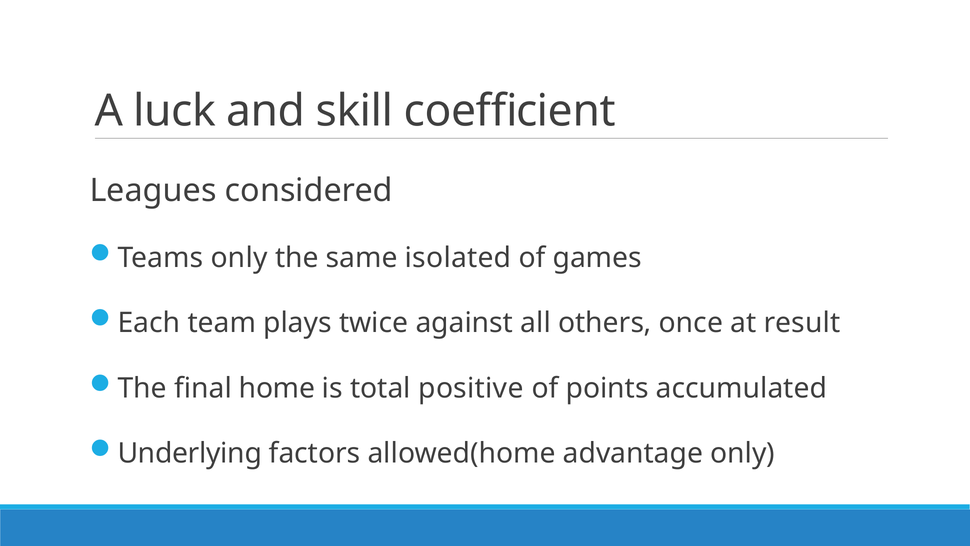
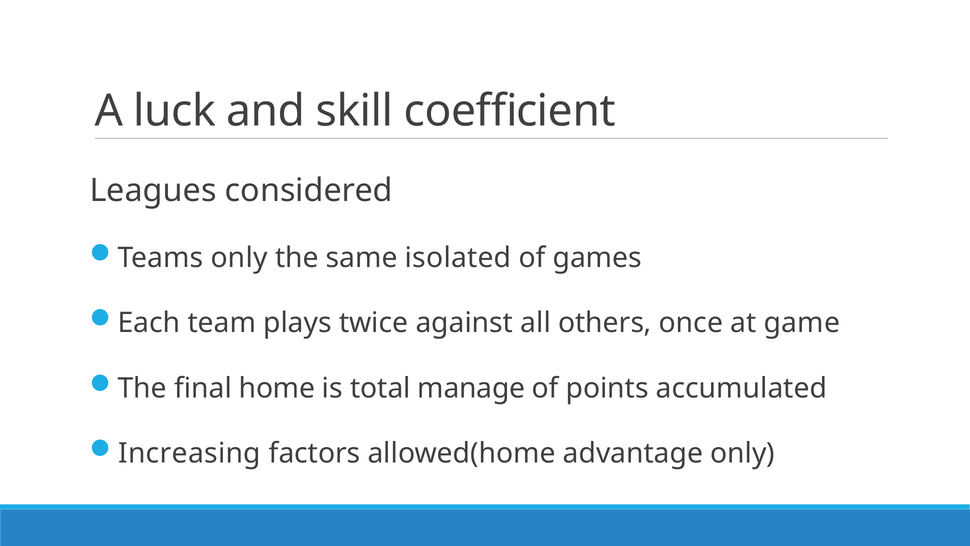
result: result -> game
positive: positive -> manage
Underlying: Underlying -> Increasing
